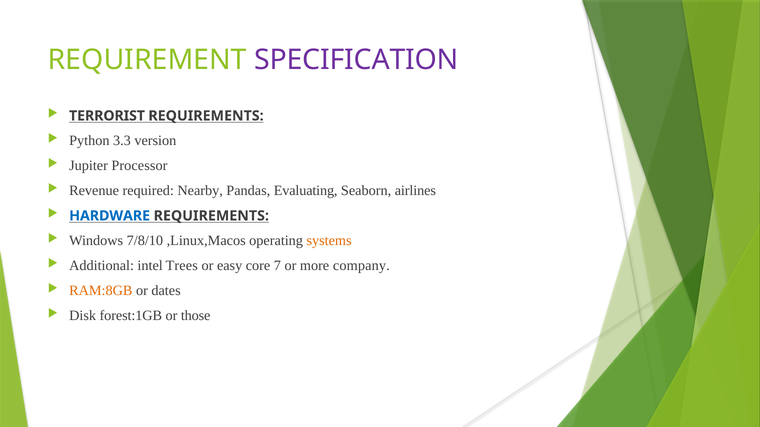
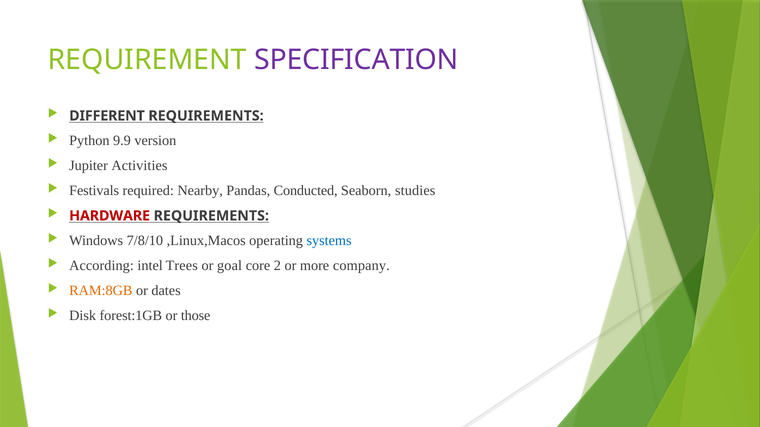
TERRORIST: TERRORIST -> DIFFERENT
3.3: 3.3 -> 9.9
Processor: Processor -> Activities
Revenue: Revenue -> Festivals
Evaluating: Evaluating -> Conducted
airlines: airlines -> studies
HARDWARE colour: blue -> red
systems colour: orange -> blue
Additional: Additional -> According
easy: easy -> goal
7: 7 -> 2
